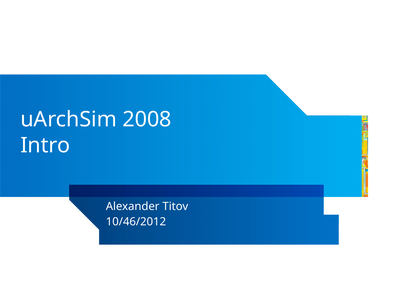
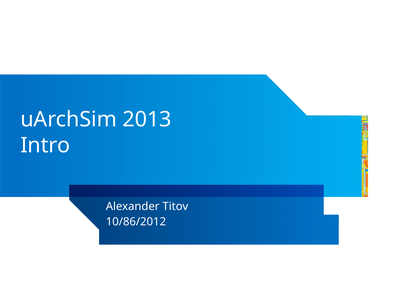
2008: 2008 -> 2013
10/46/2012: 10/46/2012 -> 10/86/2012
